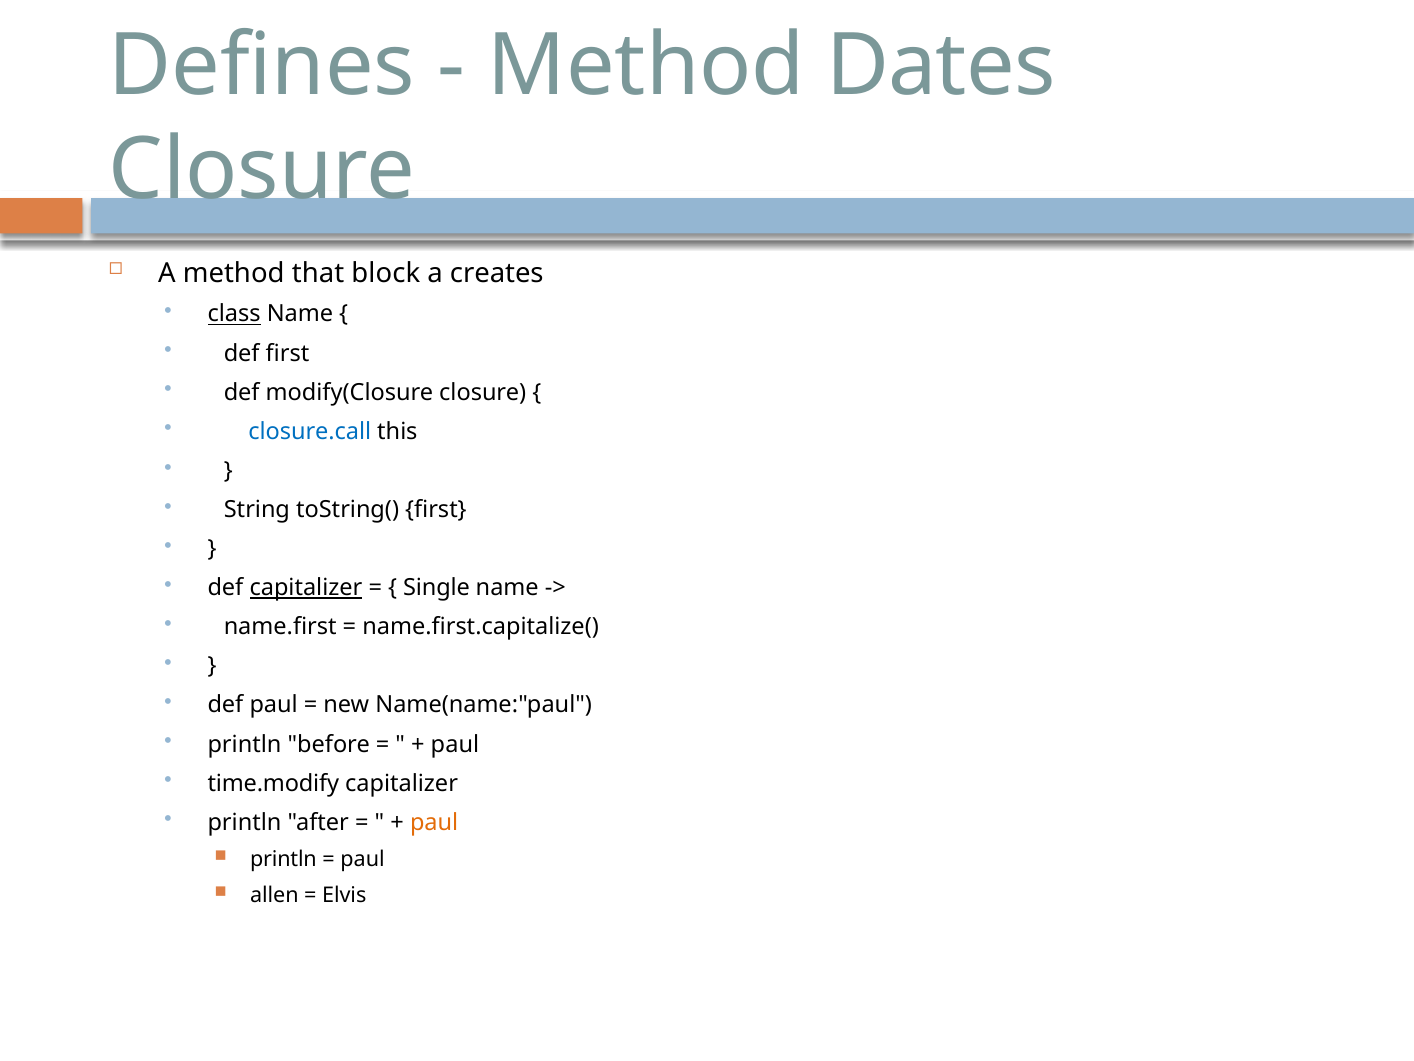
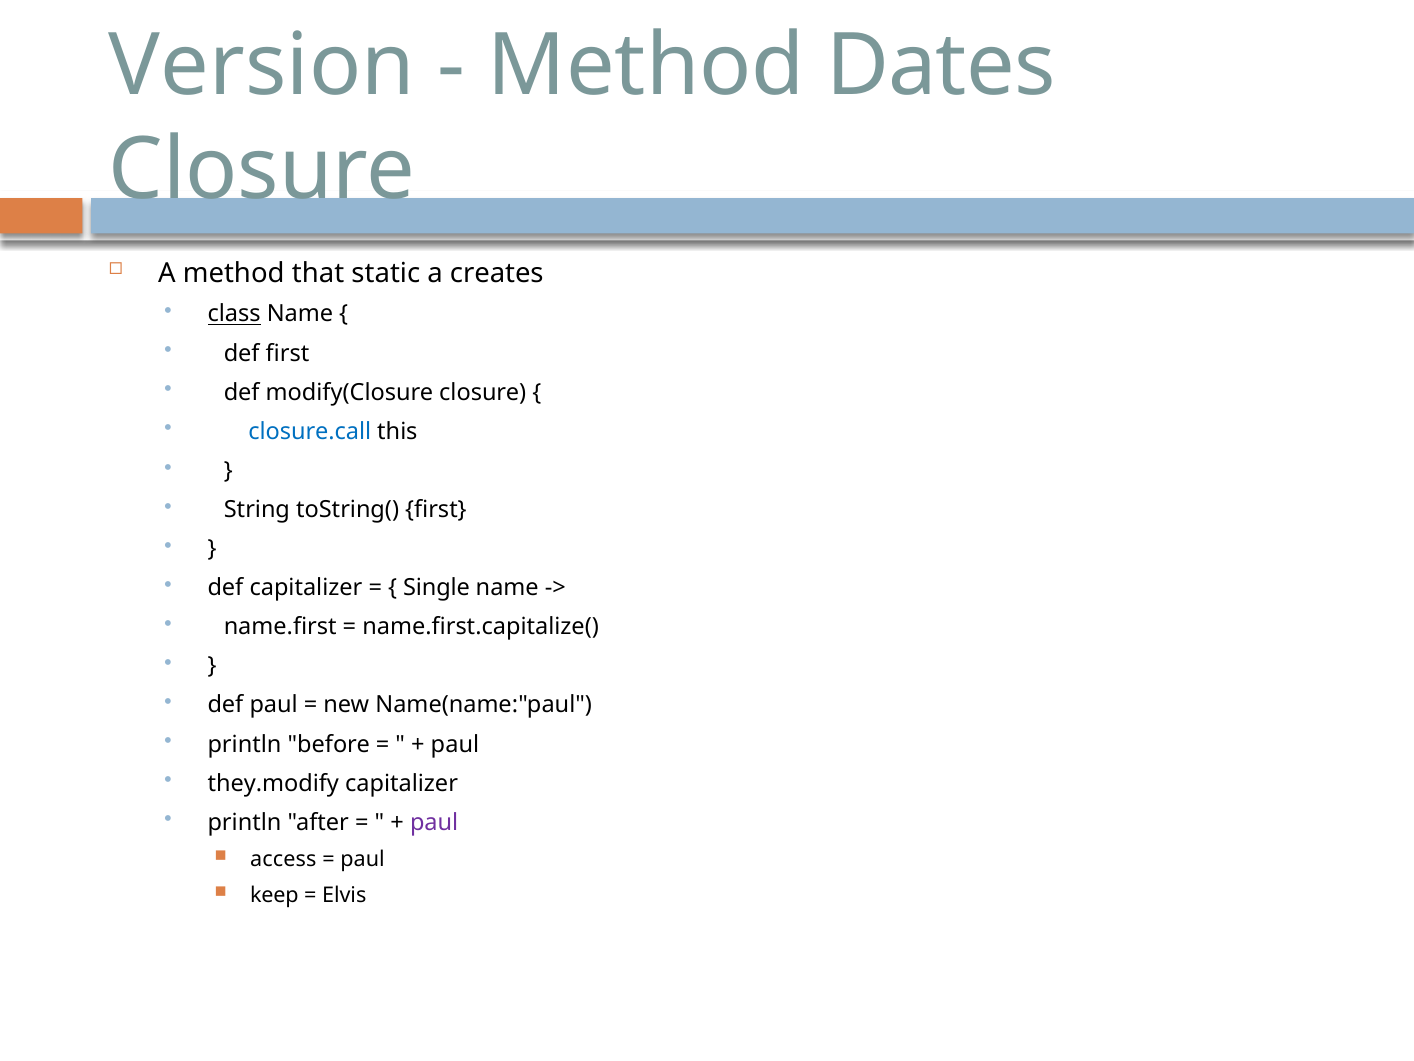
Defines: Defines -> Version
block: block -> static
capitalizer at (306, 588) underline: present -> none
time.modify: time.modify -> they.modify
paul at (434, 822) colour: orange -> purple
println at (283, 859): println -> access
allen: allen -> keep
